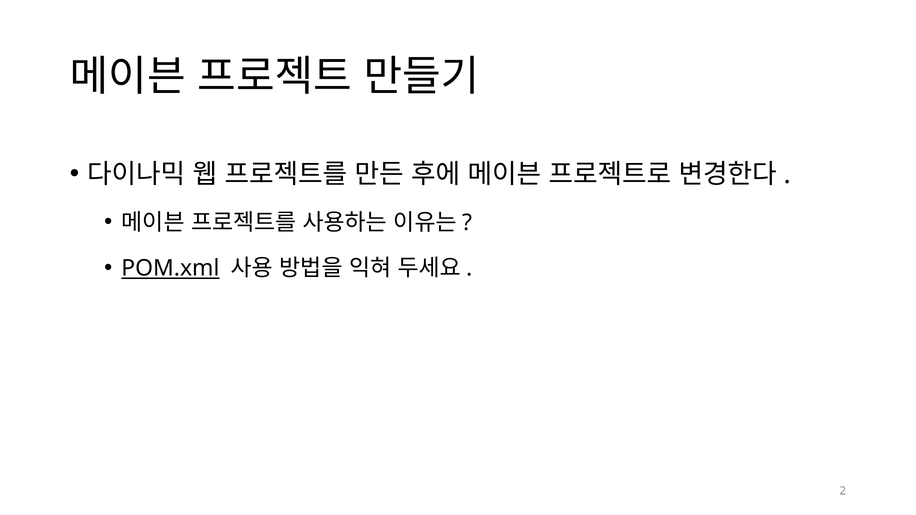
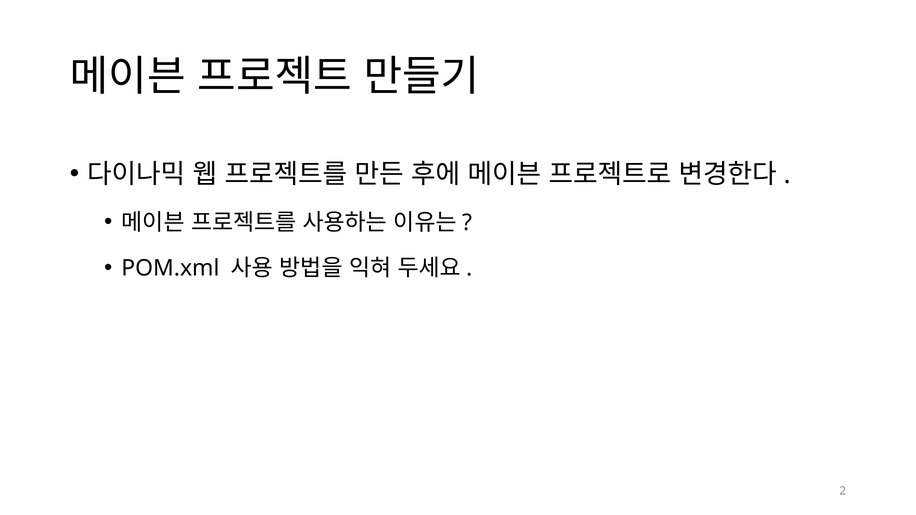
POM.xml underline: present -> none
